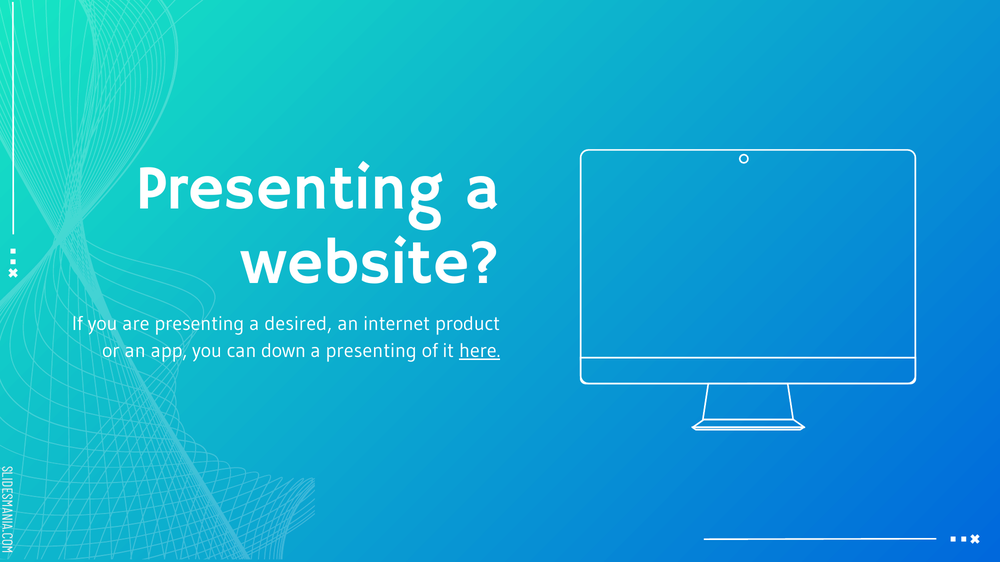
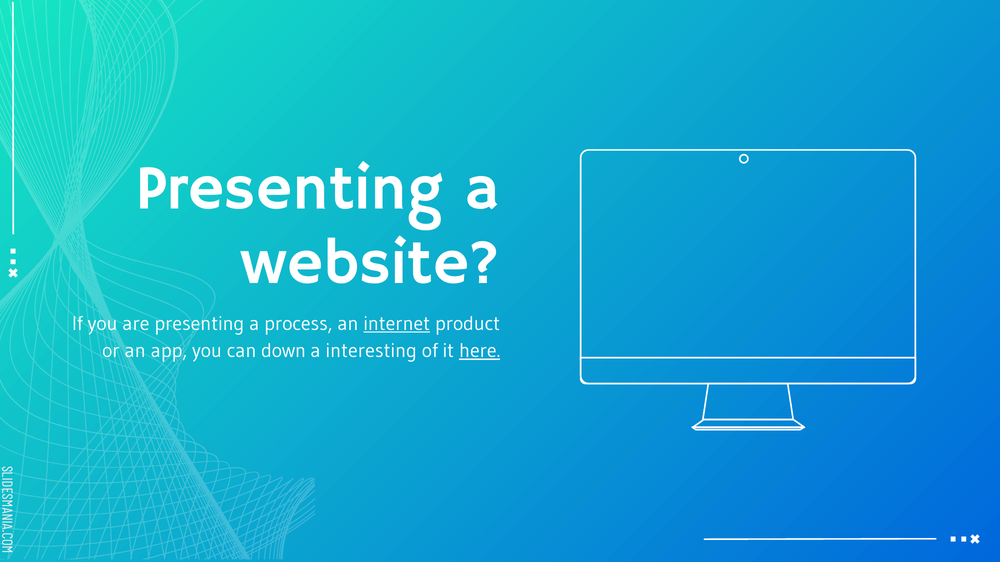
desired: desired -> process
internet underline: none -> present
a presenting: presenting -> interesting
